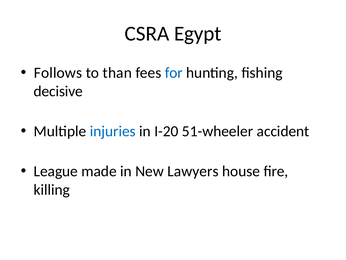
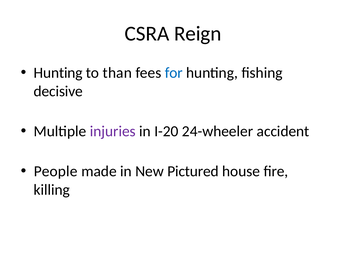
Egypt: Egypt -> Reign
Follows at (58, 73): Follows -> Hunting
injuries colour: blue -> purple
51-wheeler: 51-wheeler -> 24-wheeler
League: League -> People
Lawyers: Lawyers -> Pictured
